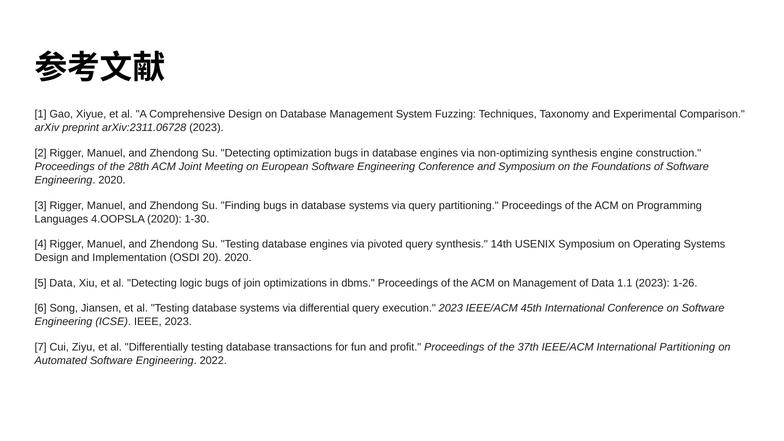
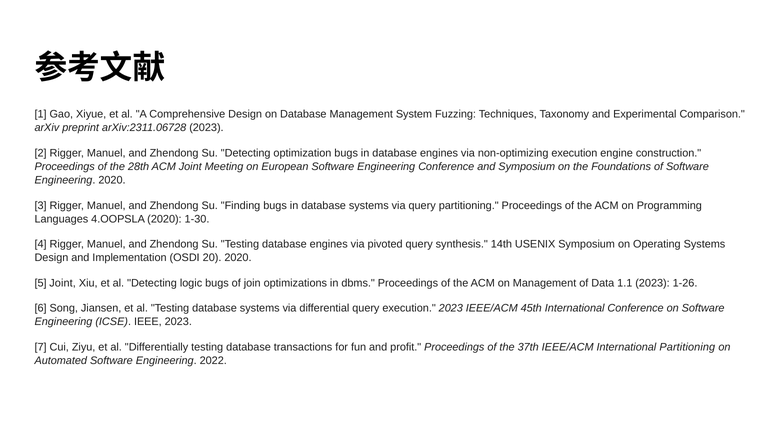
non-optimizing synthesis: synthesis -> execution
5 Data: Data -> Joint
